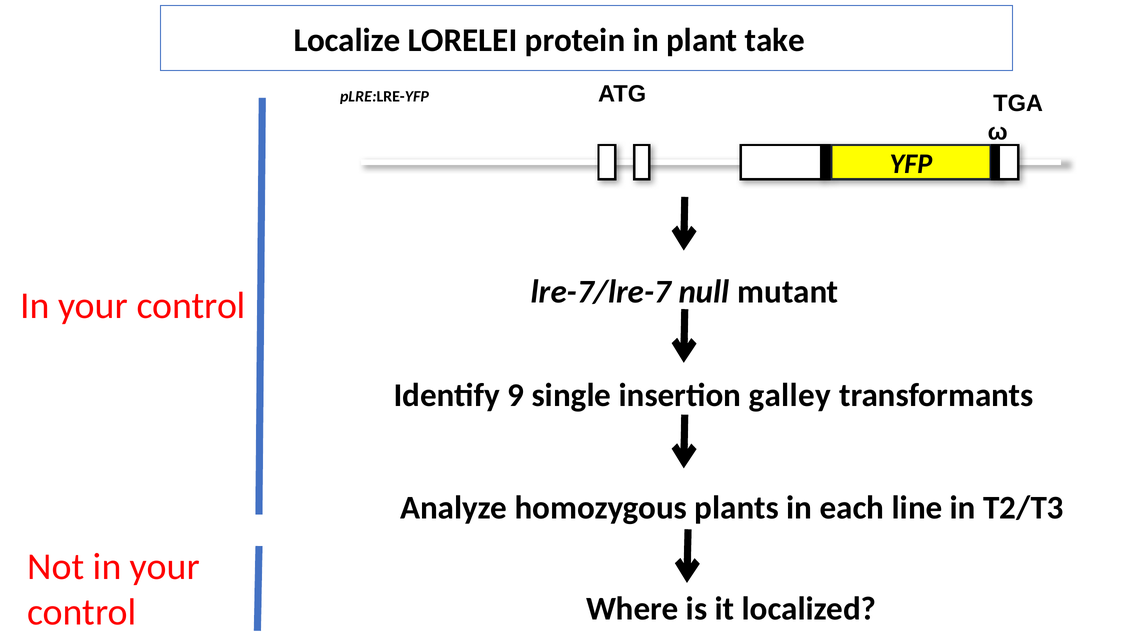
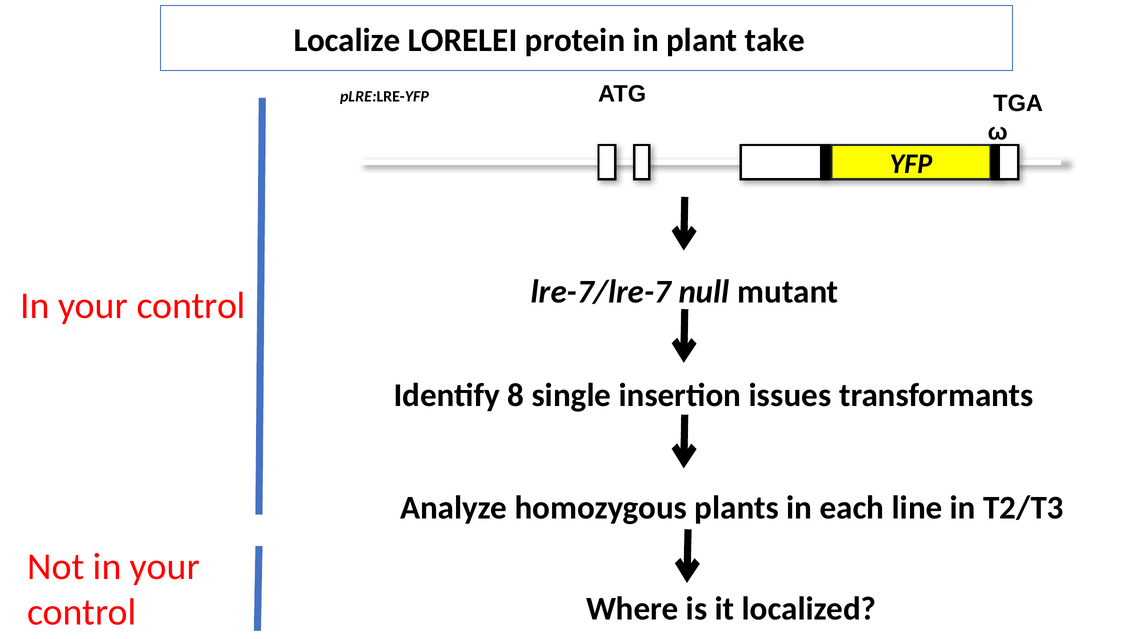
9: 9 -> 8
galley: galley -> issues
